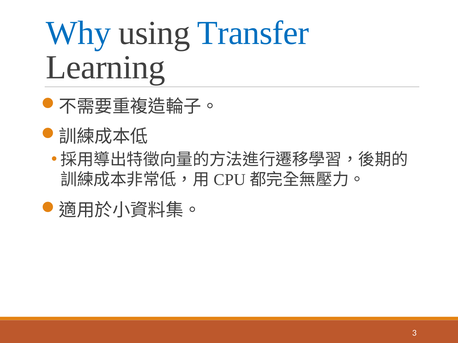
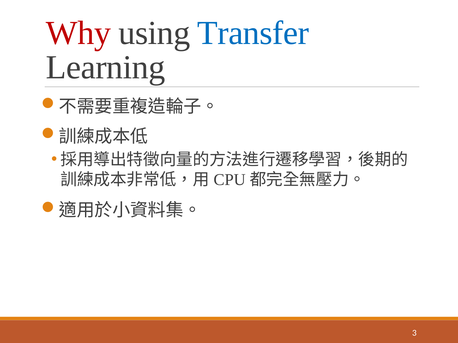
Why colour: blue -> red
